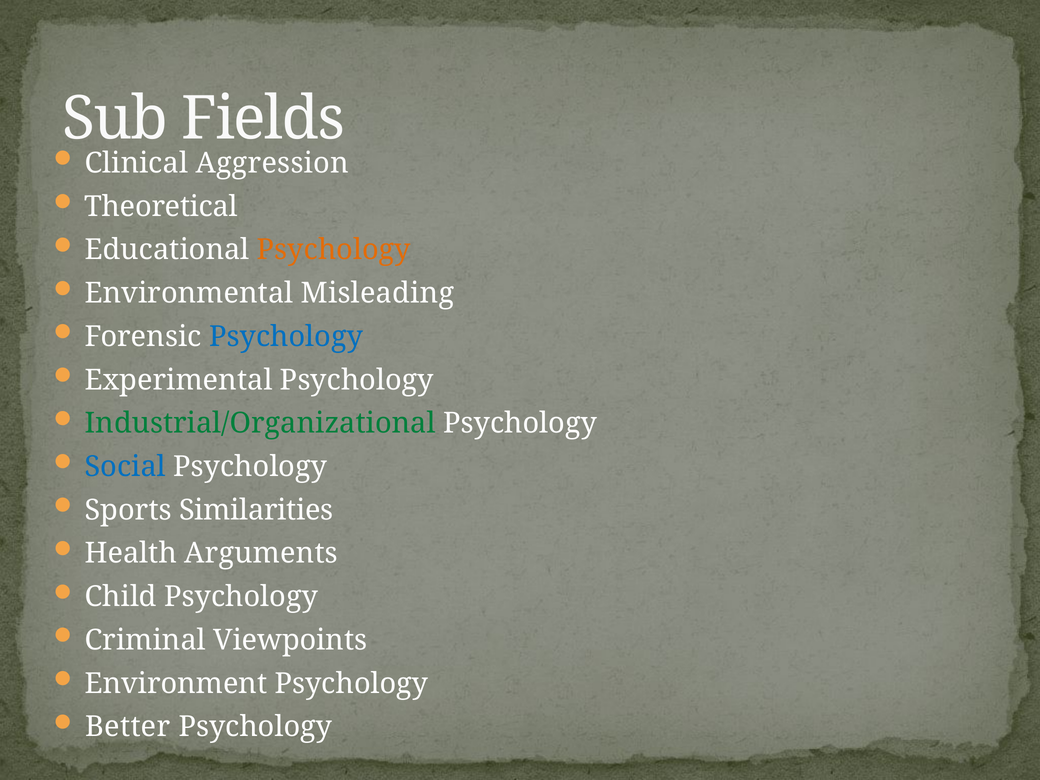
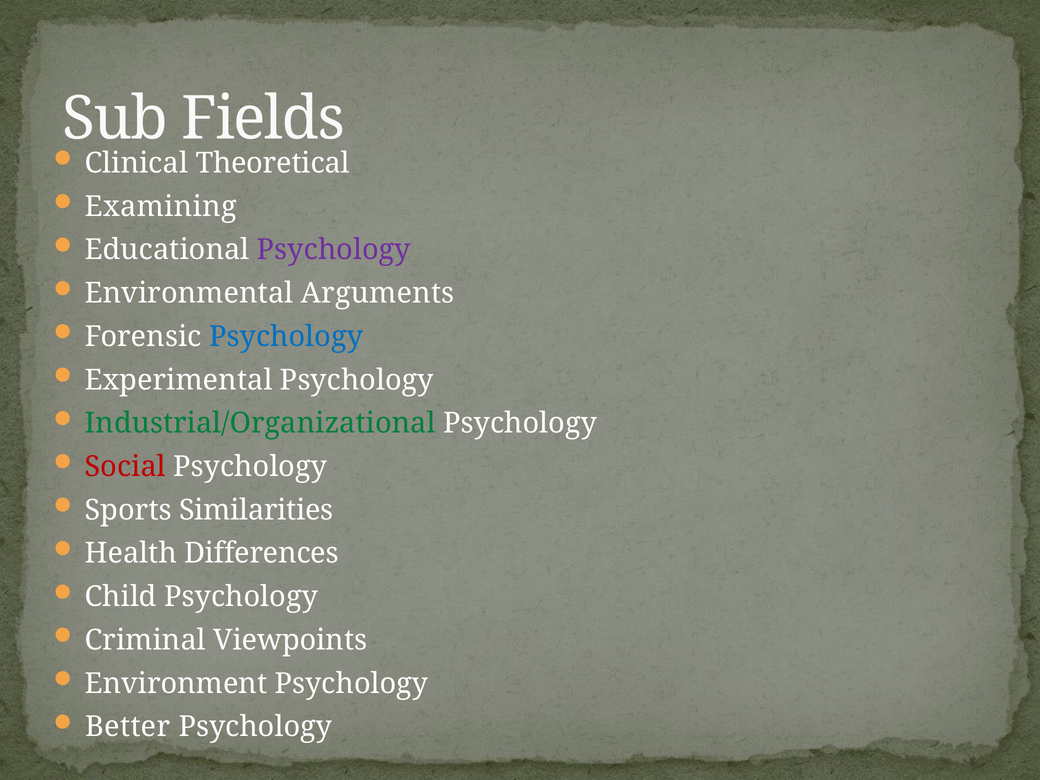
Aggression: Aggression -> Theoretical
Theoretical: Theoretical -> Examining
Psychology at (334, 250) colour: orange -> purple
Misleading: Misleading -> Arguments
Social colour: blue -> red
Arguments: Arguments -> Differences
